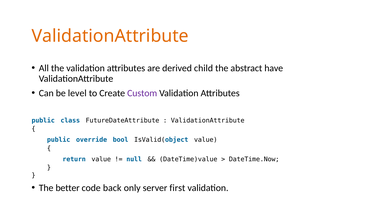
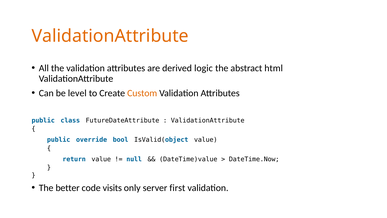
child: child -> logic
have: have -> html
Custom colour: purple -> orange
back: back -> visits
